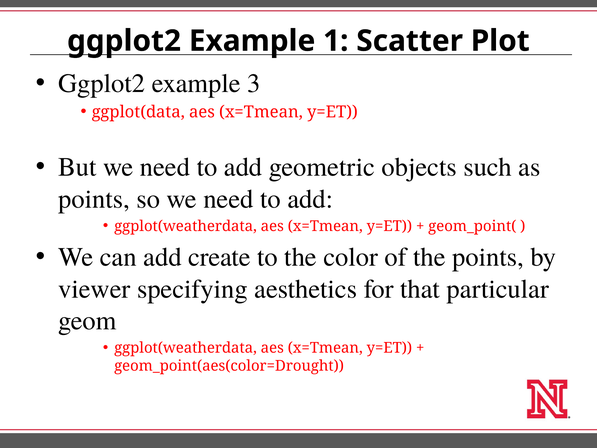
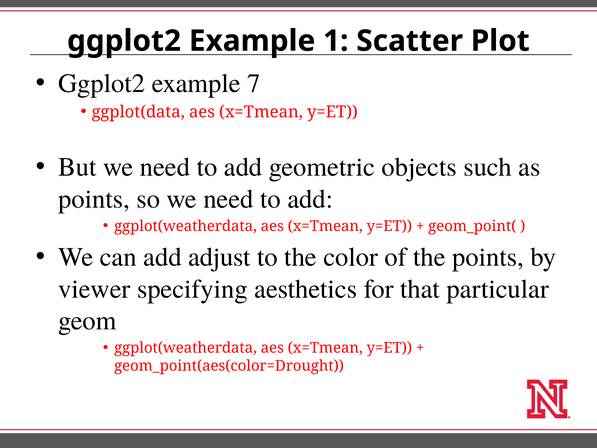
3: 3 -> 7
create: create -> adjust
